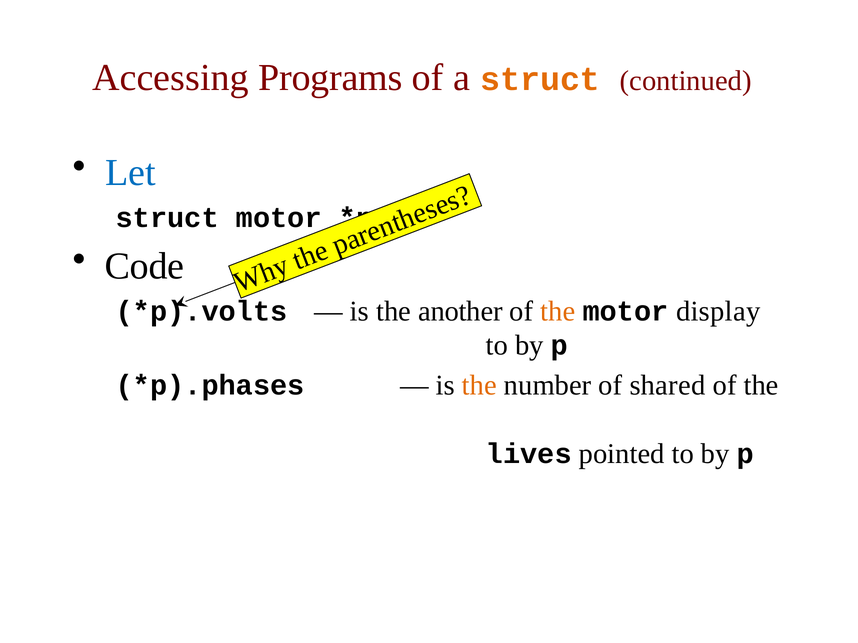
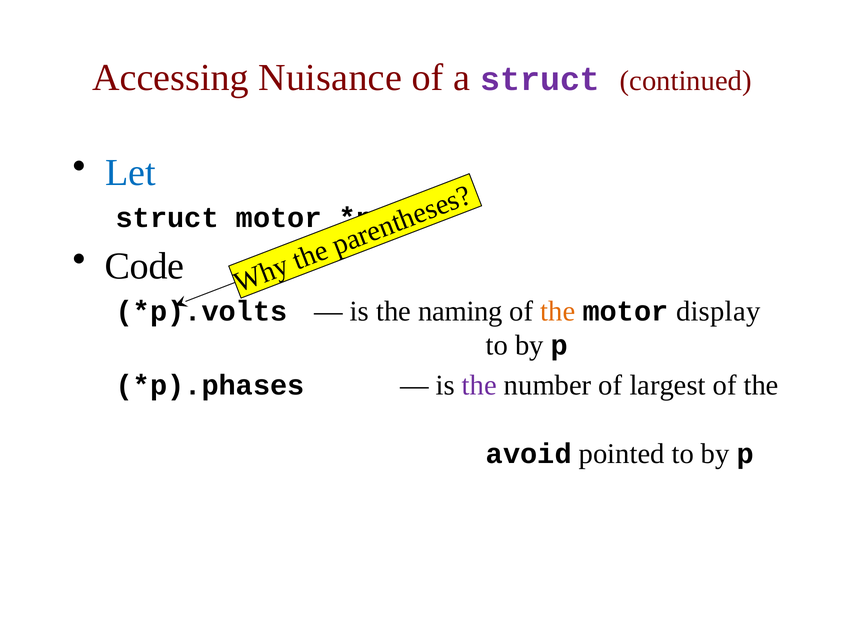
Programs: Programs -> Nuisance
struct at (540, 79) colour: orange -> purple
another: another -> naming
the at (479, 386) colour: orange -> purple
shared: shared -> largest
lives: lives -> avoid
